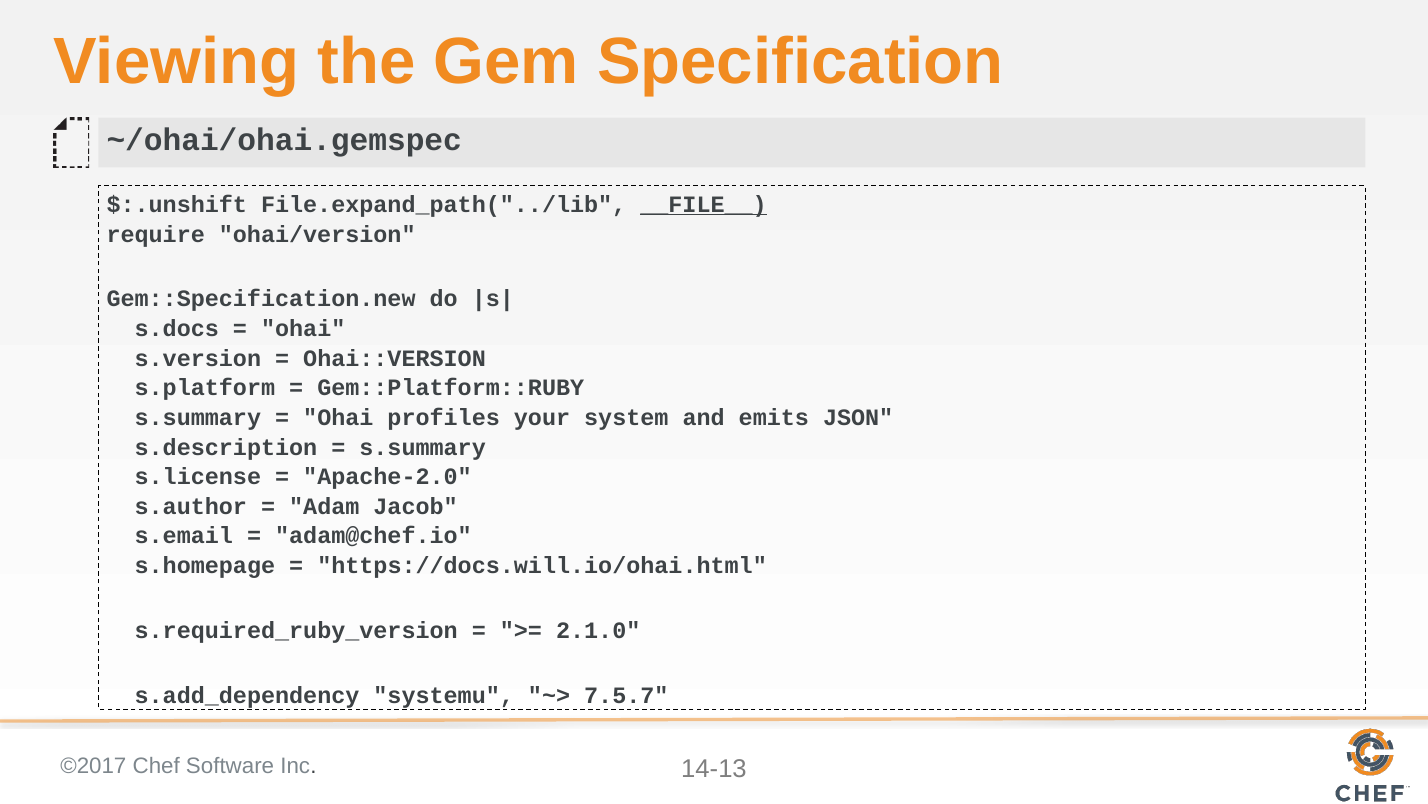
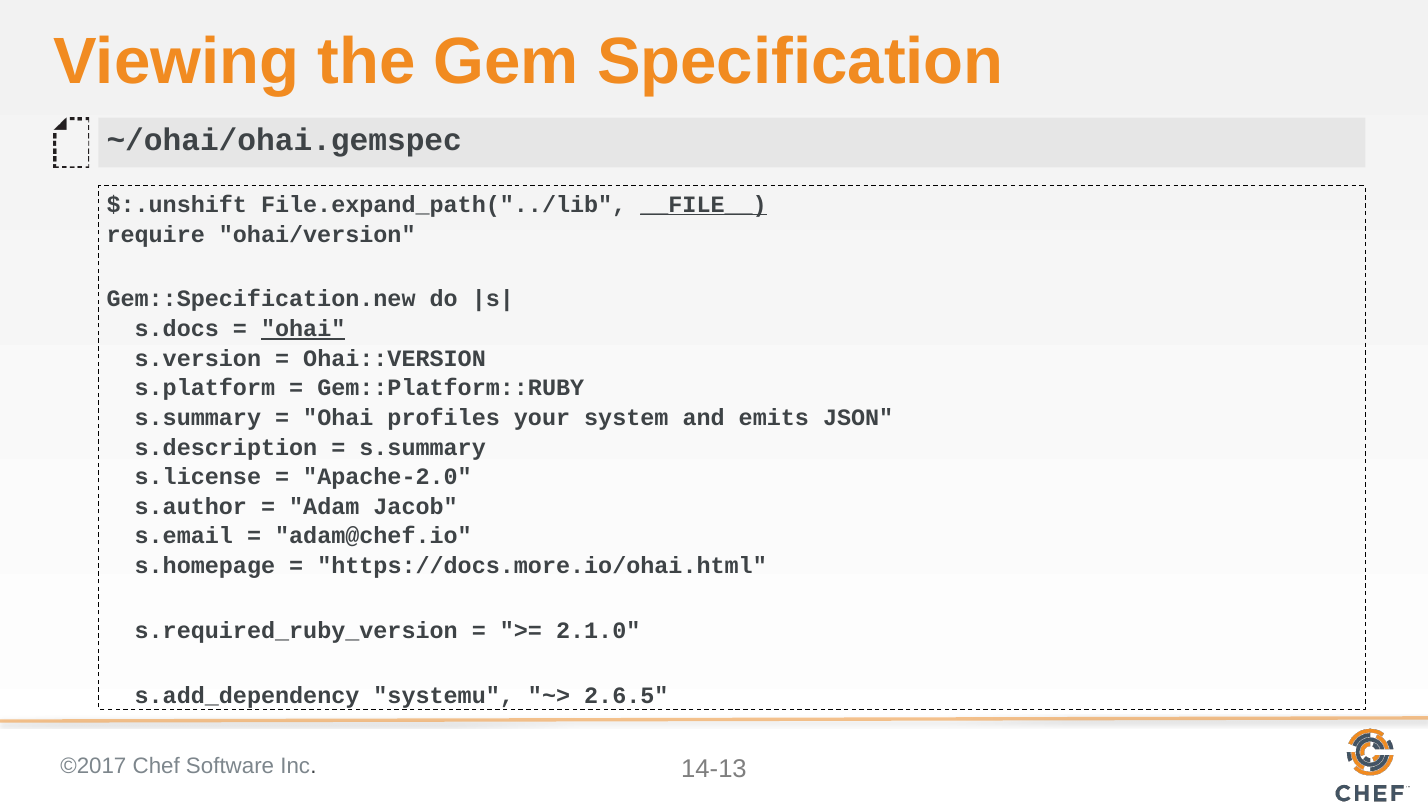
ohai at (303, 328) underline: none -> present
https://docs.will.io/ohai.html: https://docs.will.io/ohai.html -> https://docs.more.io/ohai.html
7.5.7: 7.5.7 -> 2.6.5
